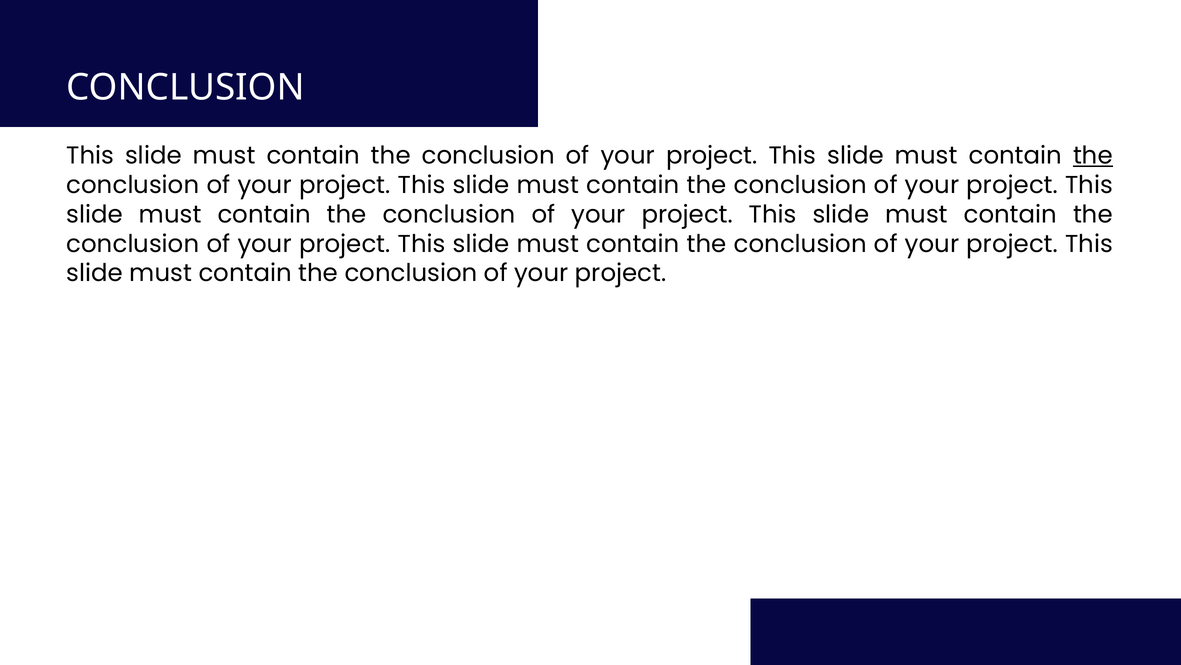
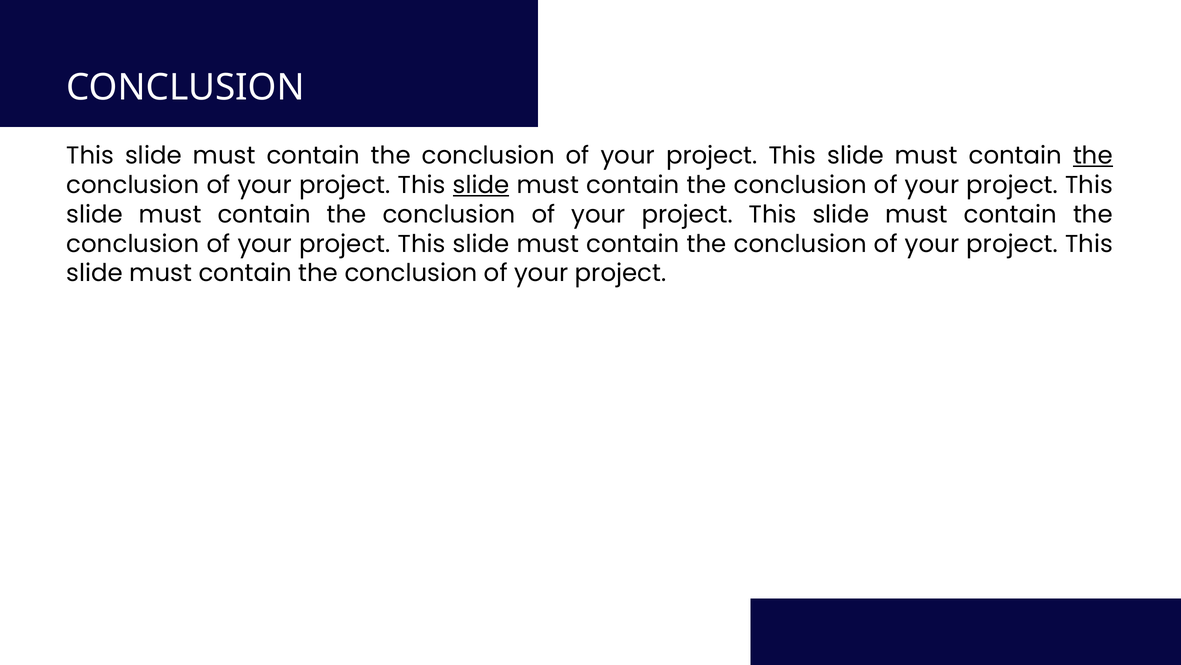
slide at (481, 185) underline: none -> present
